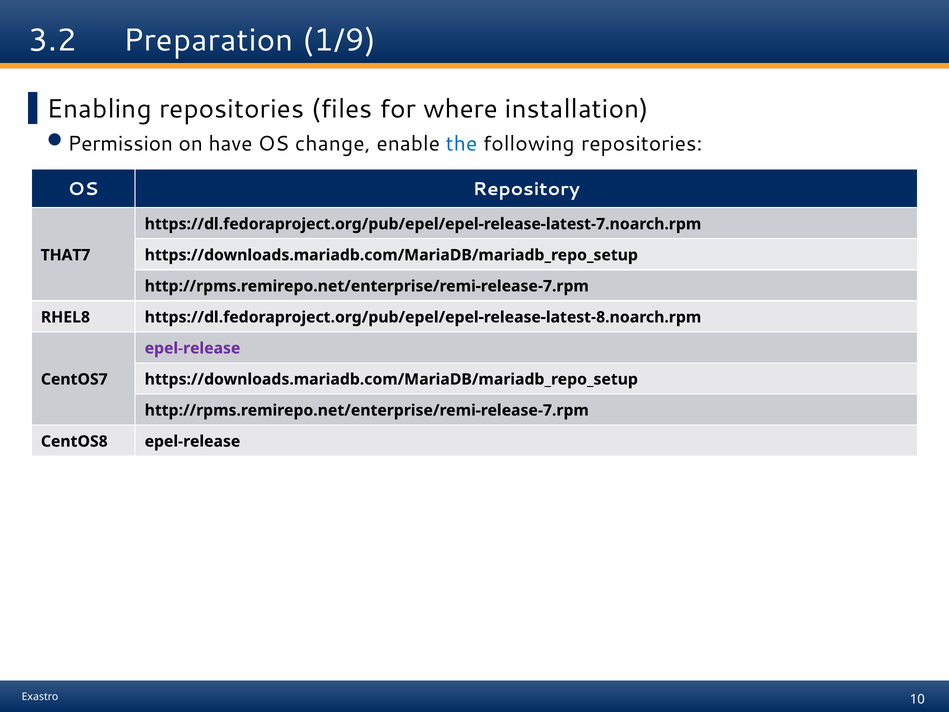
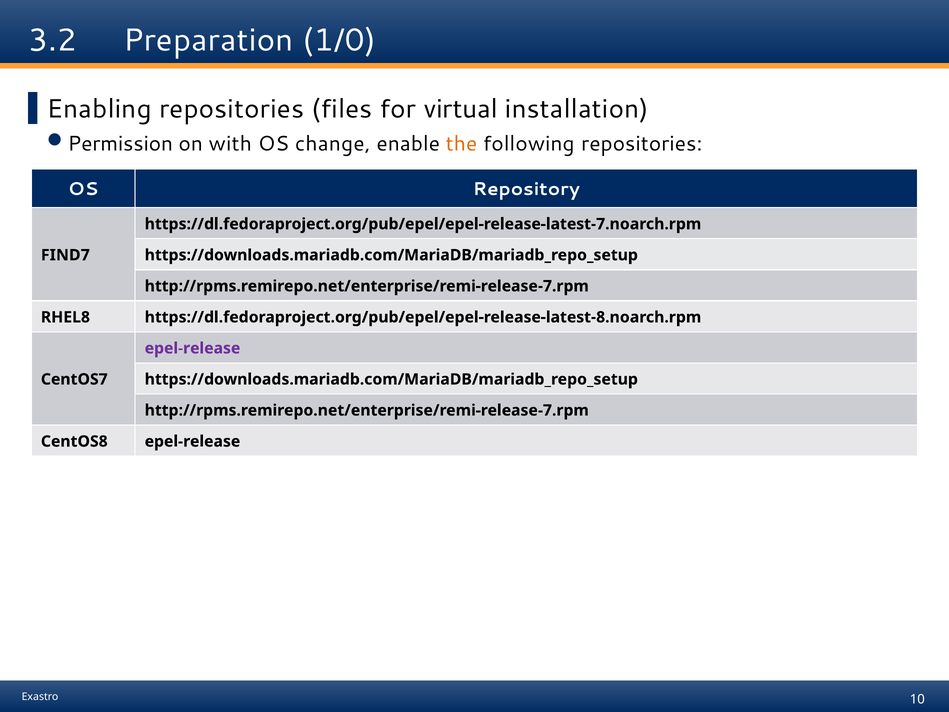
1/9: 1/9 -> 1/0
where: where -> virtual
have: have -> with
the colour: blue -> orange
THAT7: THAT7 -> FIND7
